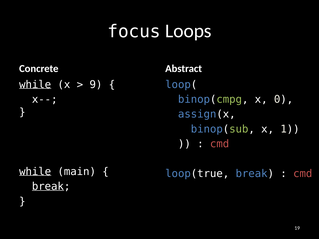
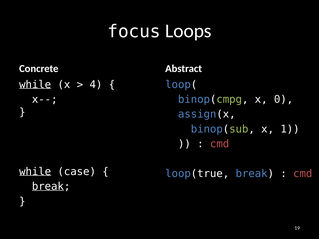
9: 9 -> 4
main: main -> case
